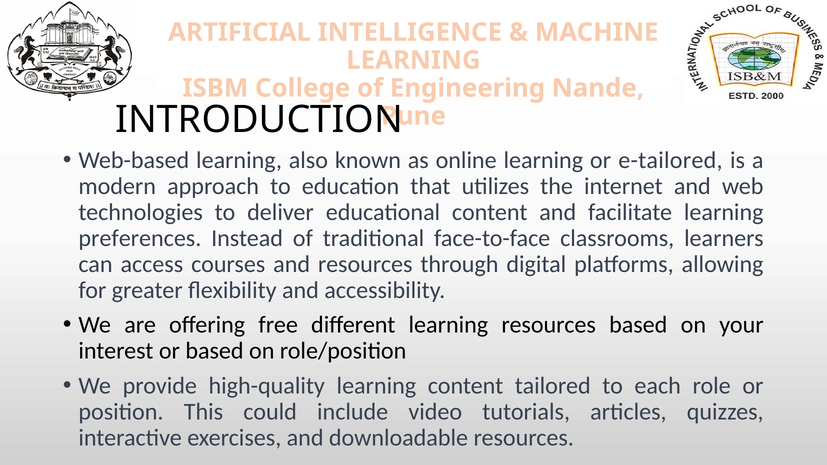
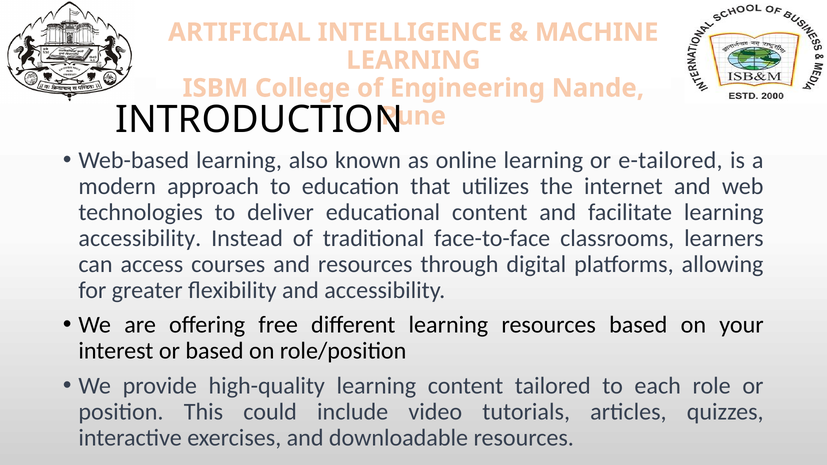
preferences at (140, 238): preferences -> accessibility
